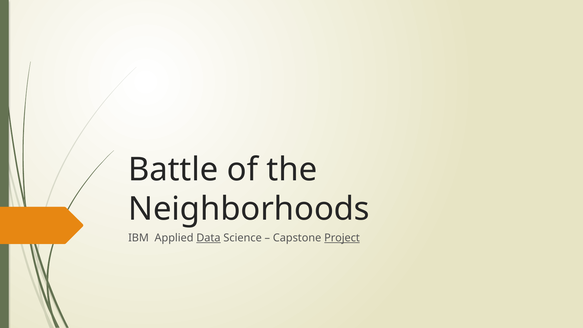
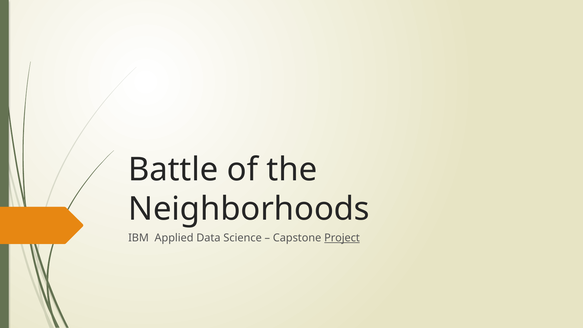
Data underline: present -> none
